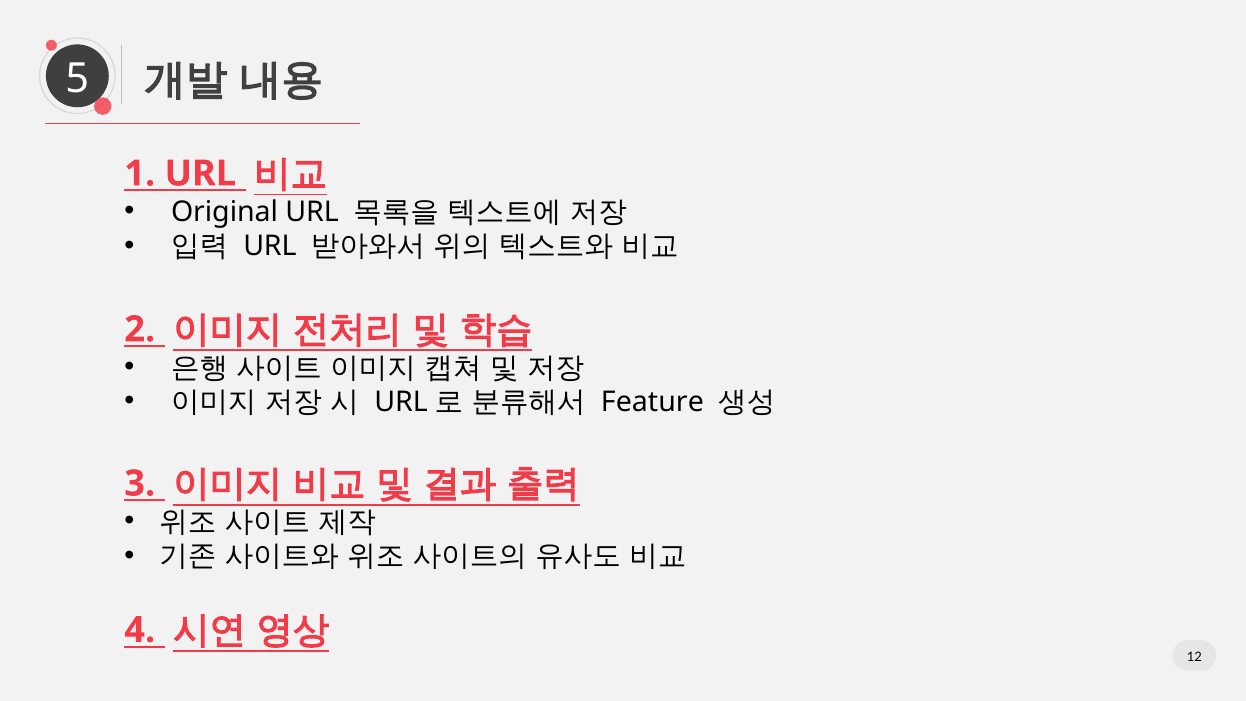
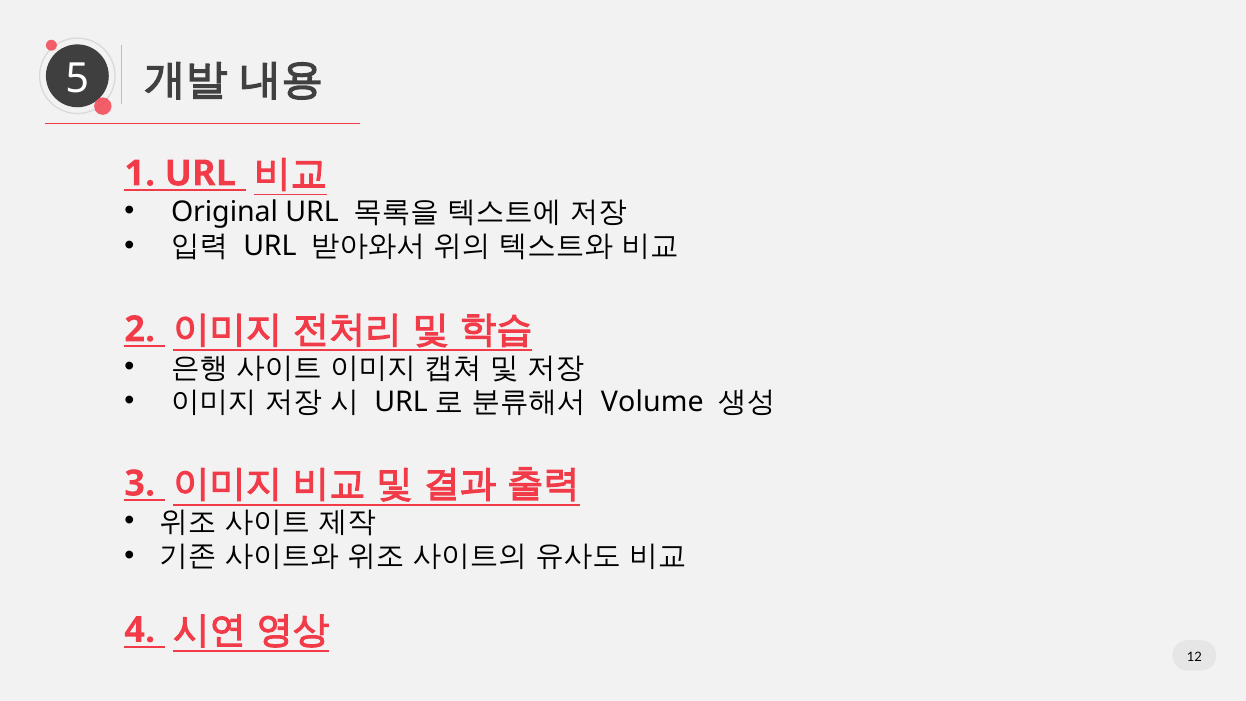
Feature: Feature -> Volume
